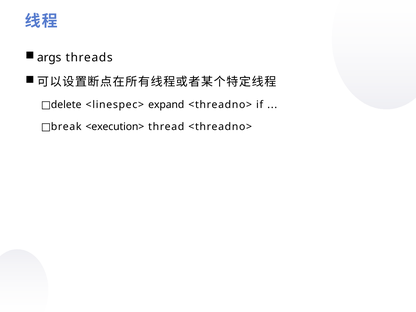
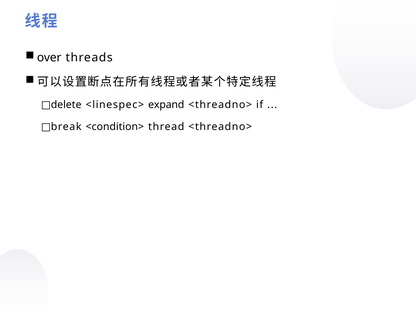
args: args -> over
<execution>: <execution> -> <condition>
